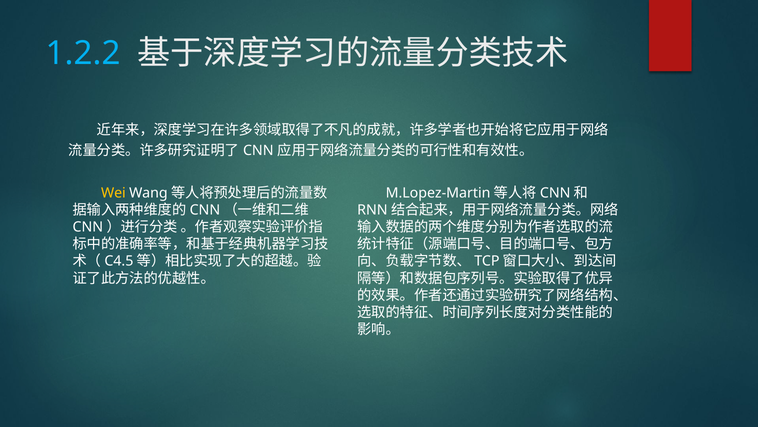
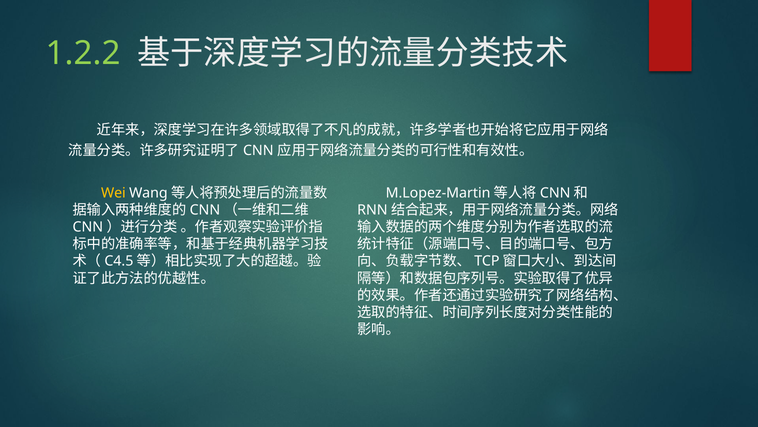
1.2.2 colour: light blue -> light green
